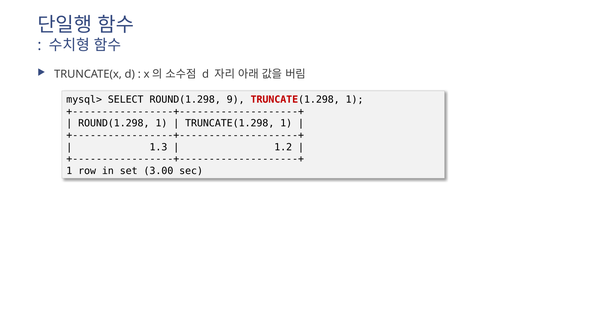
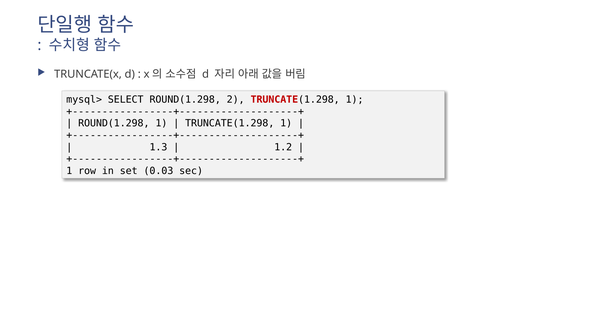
9: 9 -> 2
3.00: 3.00 -> 0.03
